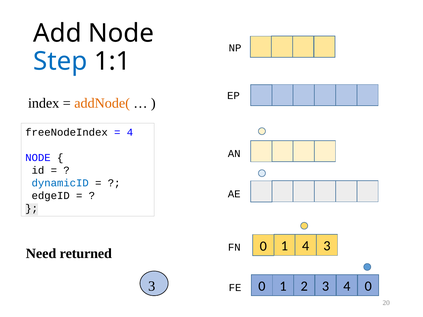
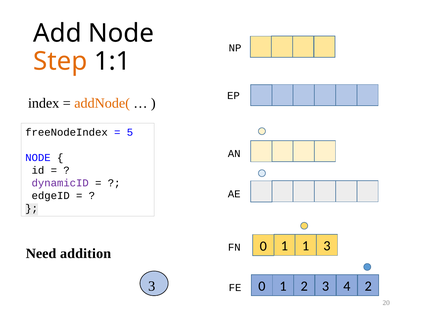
Step colour: blue -> orange
4 at (130, 133): 4 -> 5
dynamicID colour: blue -> purple
1 4: 4 -> 1
returned: returned -> addition
4 0: 0 -> 2
